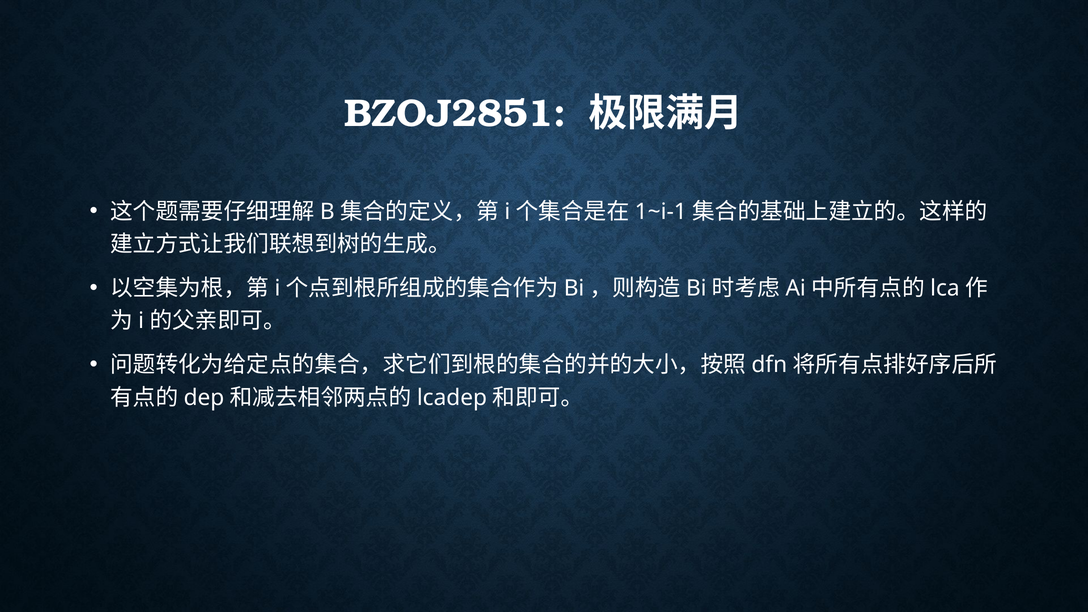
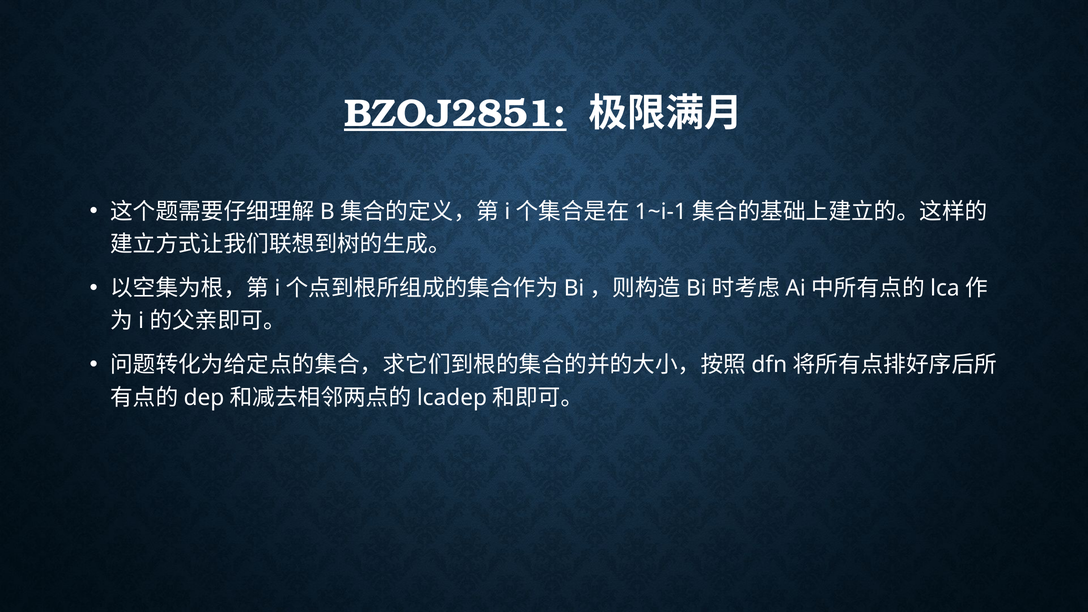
BZOJ2851 underline: none -> present
